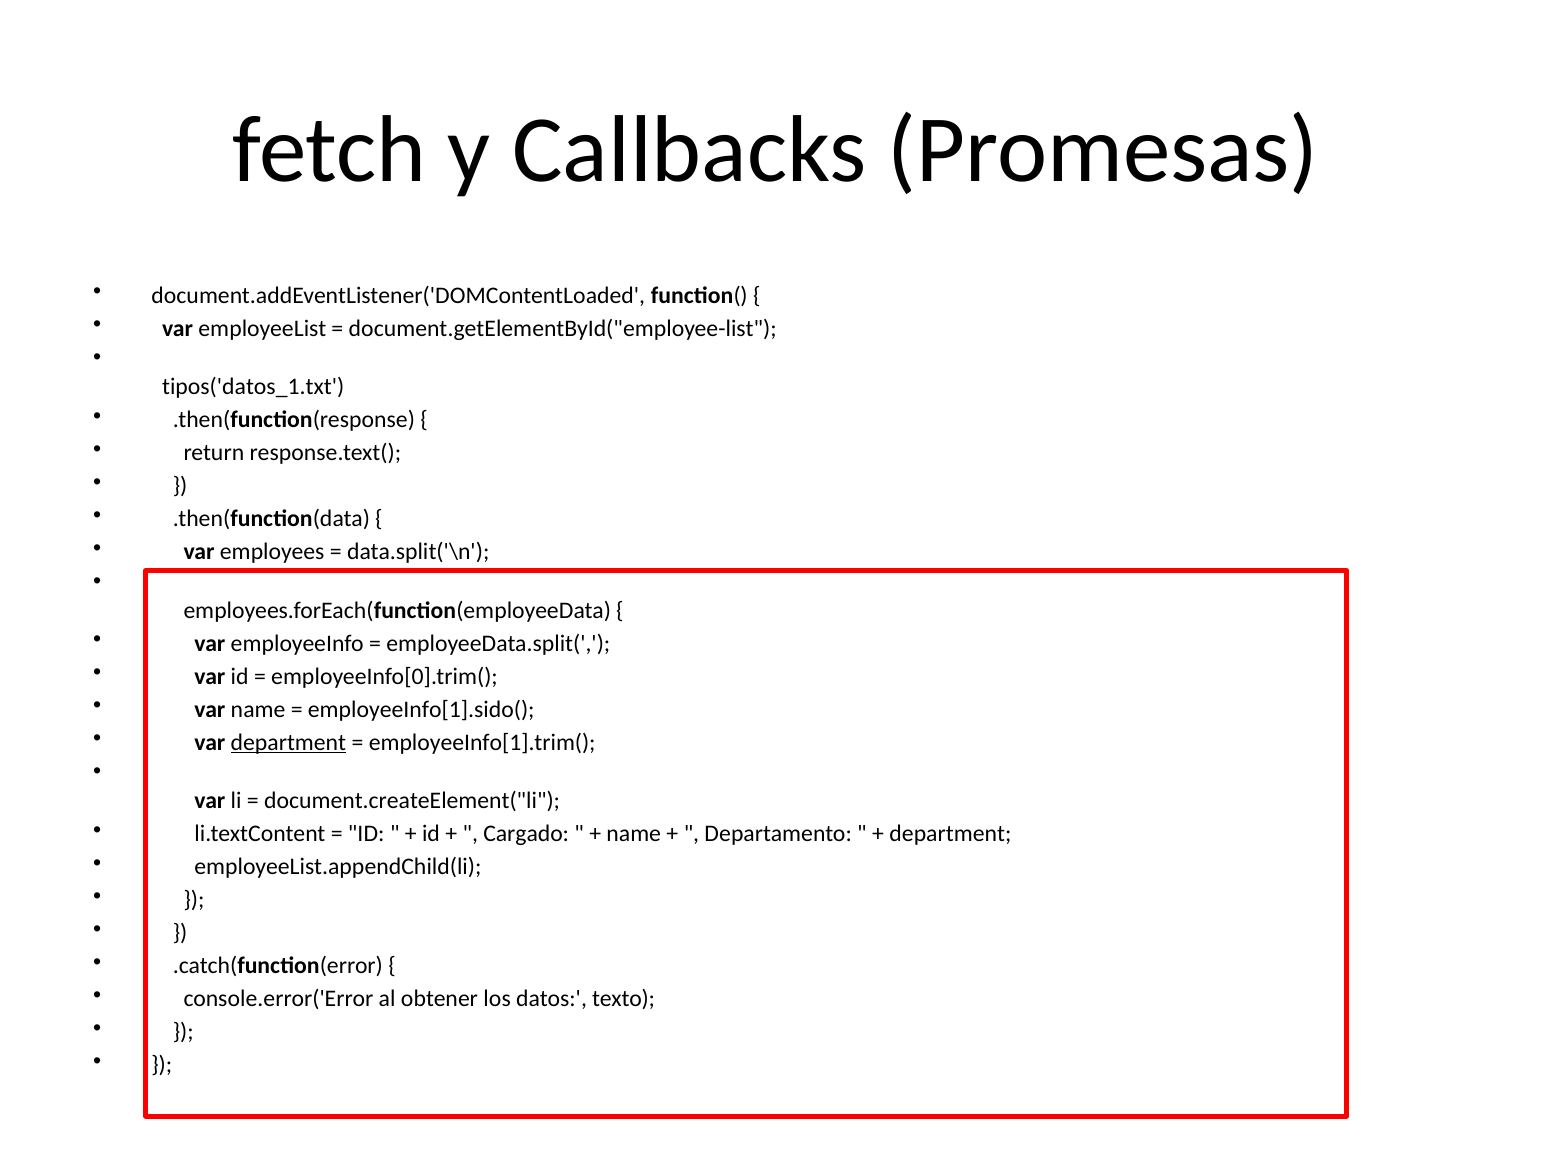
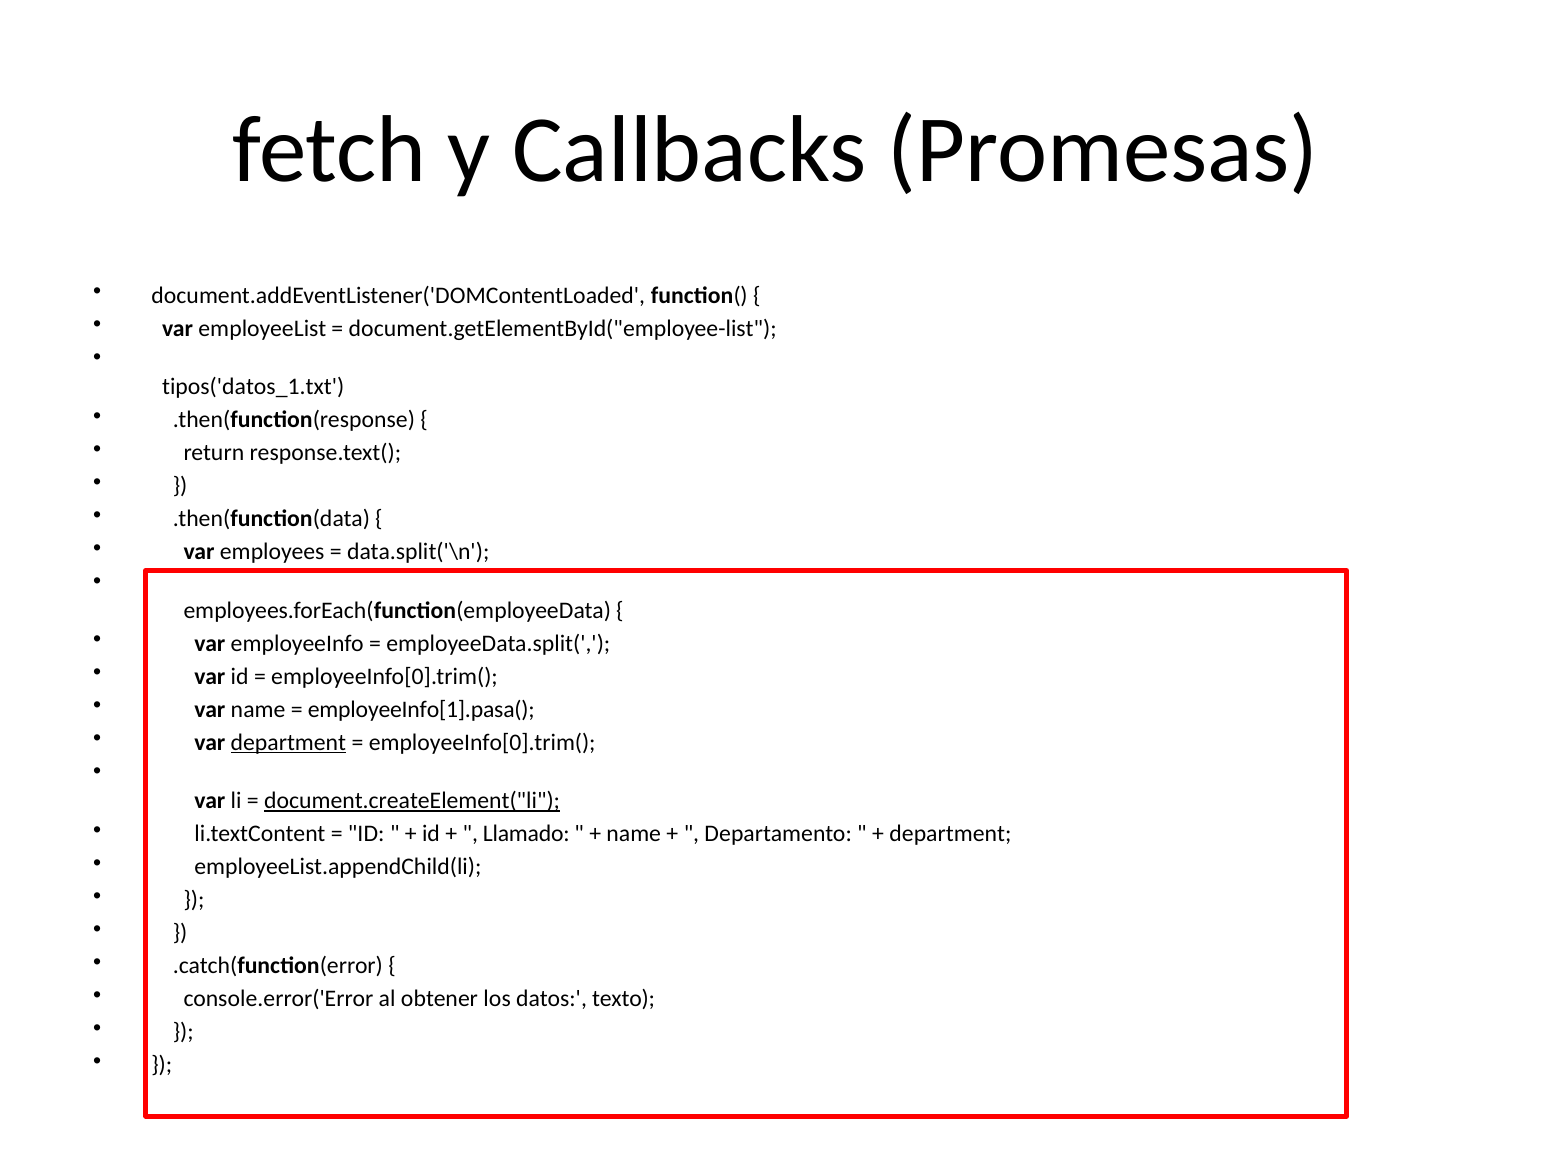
employeeInfo[1].sido(: employeeInfo[1].sido( -> employeeInfo[1].pasa(
employeeInfo[1].trim( at (482, 742): employeeInfo[1].trim( -> employeeInfo[0].trim(
document.createElement("li underline: none -> present
Cargado: Cargado -> Llamado
